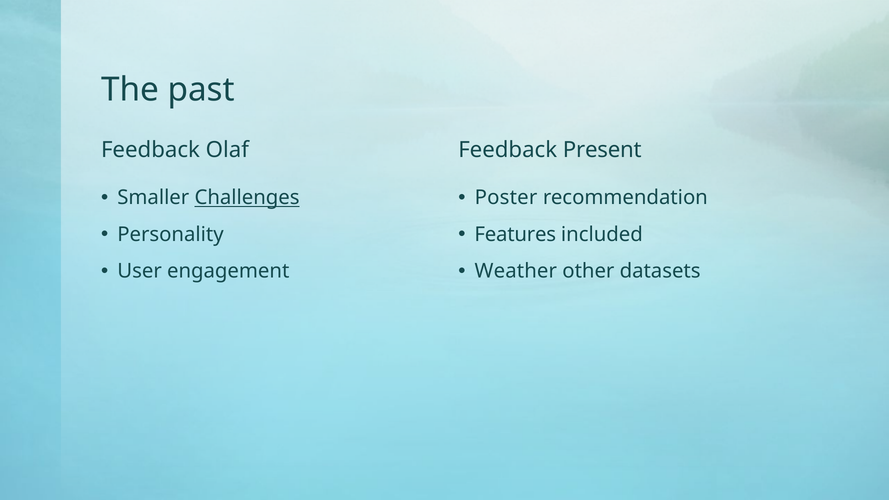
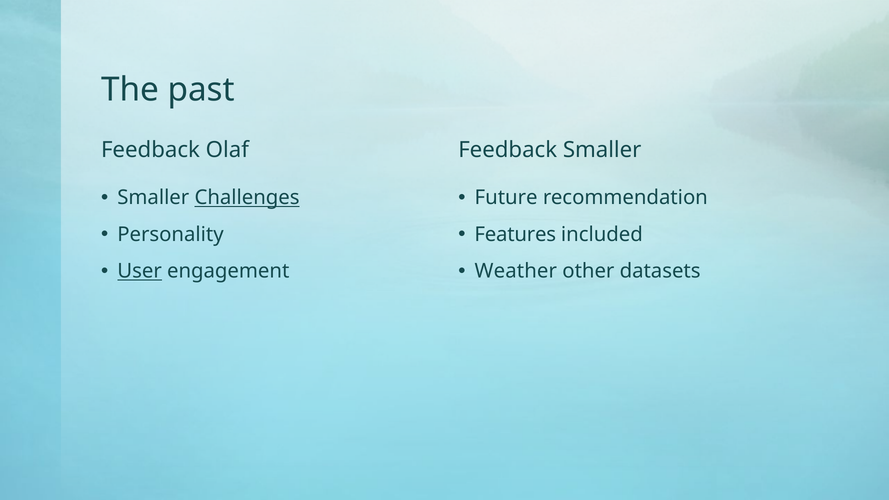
Feedback Present: Present -> Smaller
Poster: Poster -> Future
User underline: none -> present
